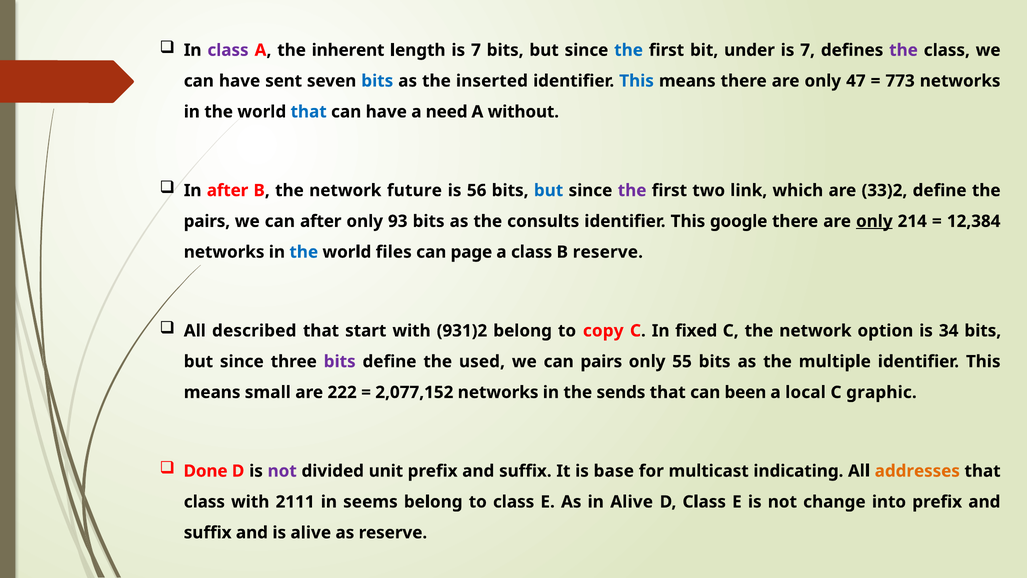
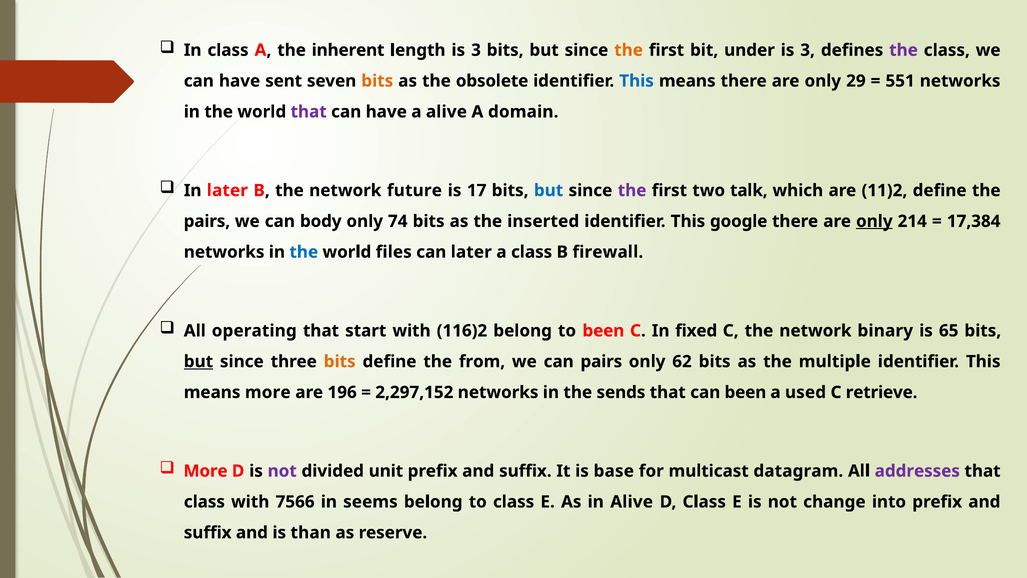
class at (228, 50) colour: purple -> black
length is 7: 7 -> 3
the at (629, 50) colour: blue -> orange
7 at (808, 50): 7 -> 3
bits at (377, 81) colour: blue -> orange
inserted: inserted -> obsolete
47: 47 -> 29
773: 773 -> 551
that at (309, 112) colour: blue -> purple
a need: need -> alive
without: without -> domain
In after: after -> later
56: 56 -> 17
link: link -> talk
33)2: 33)2 -> 11)2
can after: after -> body
93: 93 -> 74
consults: consults -> inserted
12,384: 12,384 -> 17,384
can page: page -> later
B reserve: reserve -> firewall
described: described -> operating
931)2: 931)2 -> 116)2
to copy: copy -> been
option: option -> binary
34: 34 -> 65
but at (198, 361) underline: none -> present
bits at (340, 361) colour: purple -> orange
used: used -> from
55: 55 -> 62
means small: small -> more
222: 222 -> 196
2,077,152: 2,077,152 -> 2,297,152
local: local -> used
graphic: graphic -> retrieve
Done at (206, 471): Done -> More
indicating: indicating -> datagram
addresses colour: orange -> purple
2111: 2111 -> 7566
is alive: alive -> than
